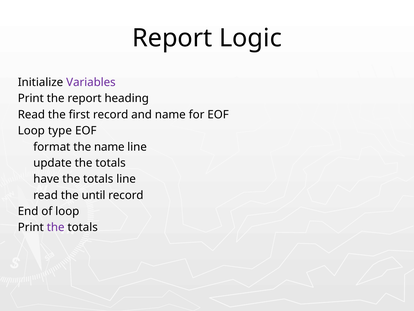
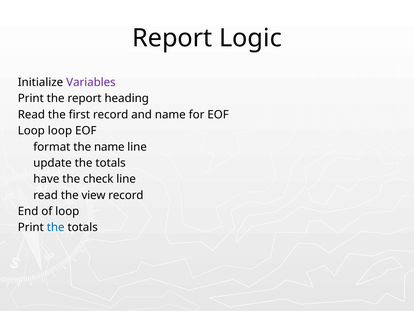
Loop type: type -> loop
totals at (98, 179): totals -> check
until: until -> view
the at (56, 227) colour: purple -> blue
